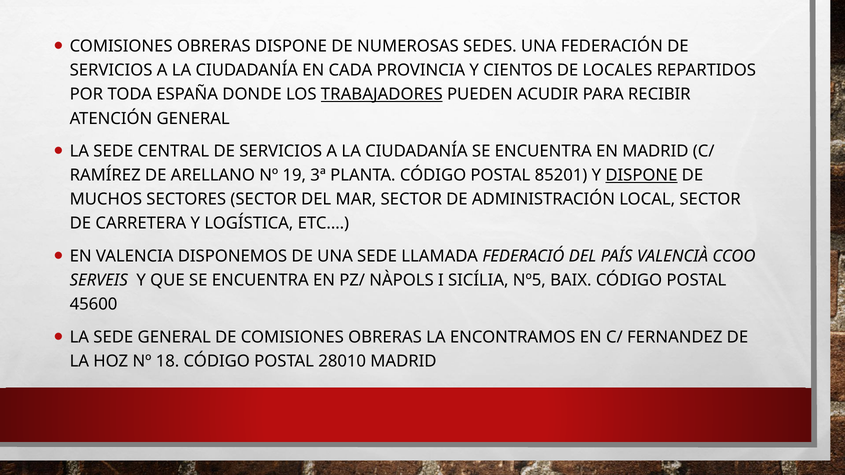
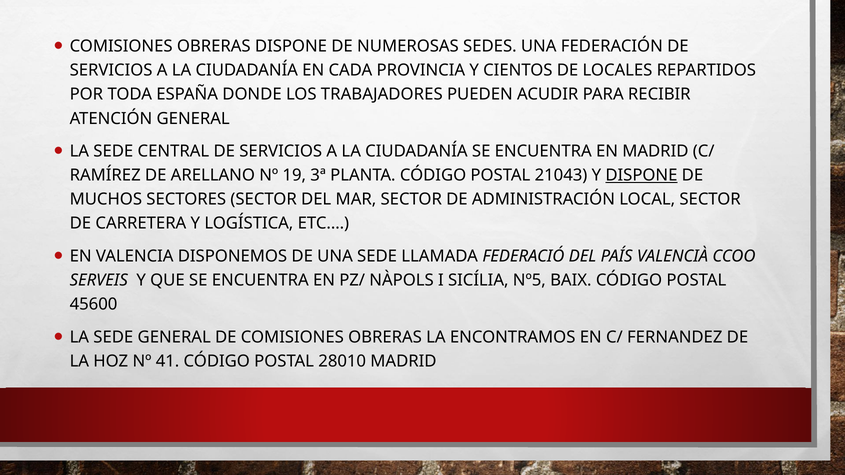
TRABAJADORES underline: present -> none
85201: 85201 -> 21043
18: 18 -> 41
